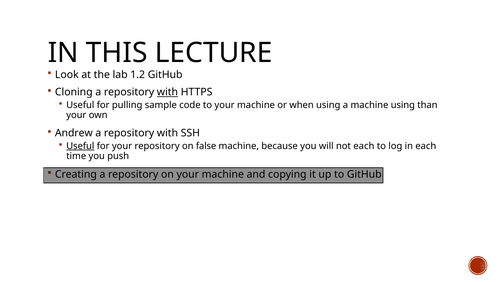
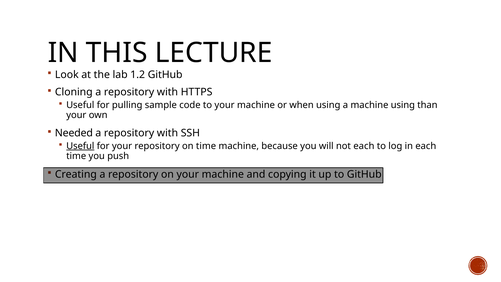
with at (167, 92) underline: present -> none
Andrew: Andrew -> Needed
on false: false -> time
